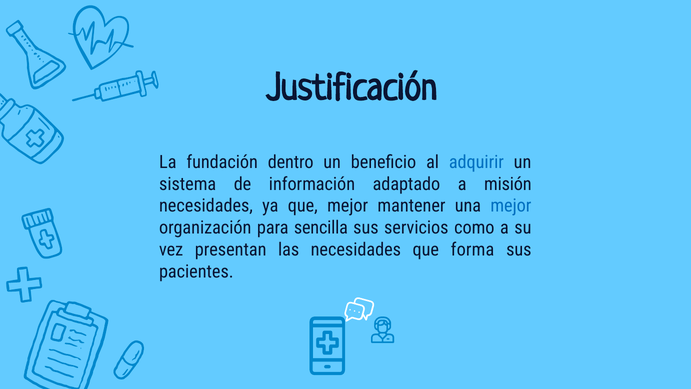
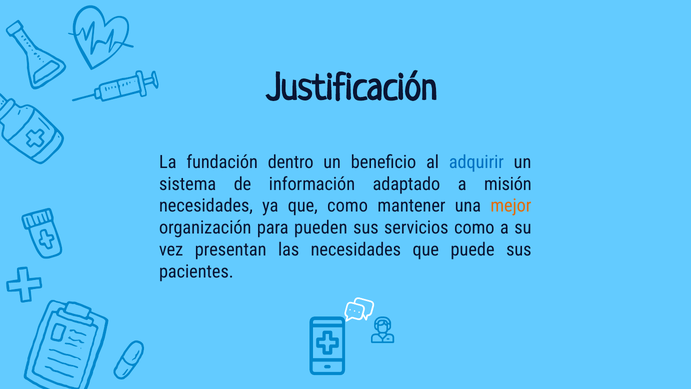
que mejor: mejor -> como
mejor at (511, 206) colour: blue -> orange
sencilla: sencilla -> pueden
forma: forma -> puede
